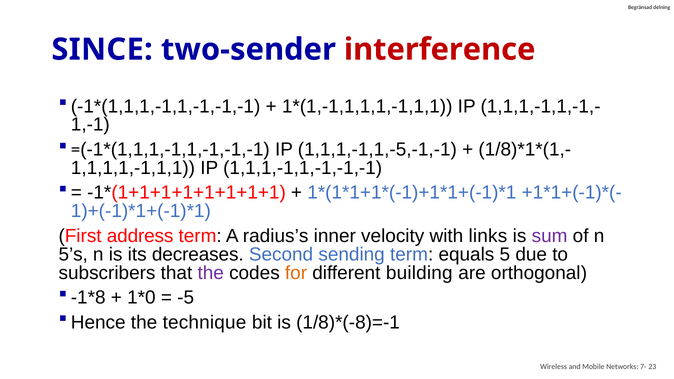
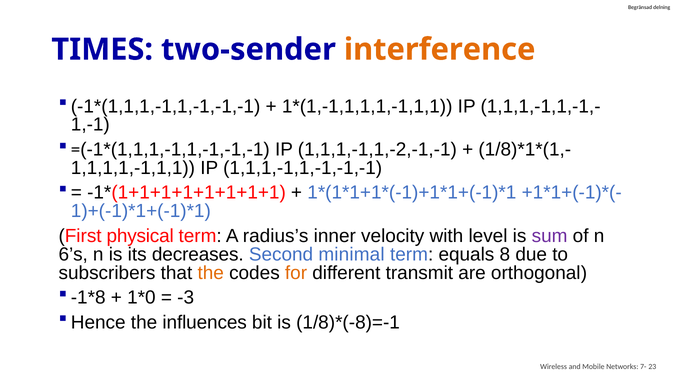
SINCE: SINCE -> TIMES
interference colour: red -> orange
1,1,1,-1,1,-5,-1,-1: 1,1,1,-1,1,-5,-1,-1 -> 1,1,1,-1,1,-2,-1,-1
address: address -> physical
links: links -> level
5’s: 5’s -> 6’s
sending: sending -> minimal
5: 5 -> 8
the at (211, 273) colour: purple -> orange
building: building -> transmit
-5: -5 -> -3
technique: technique -> influences
